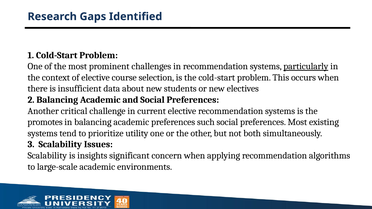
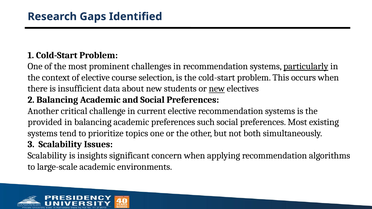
new at (217, 89) underline: none -> present
promotes: promotes -> provided
utility: utility -> topics
